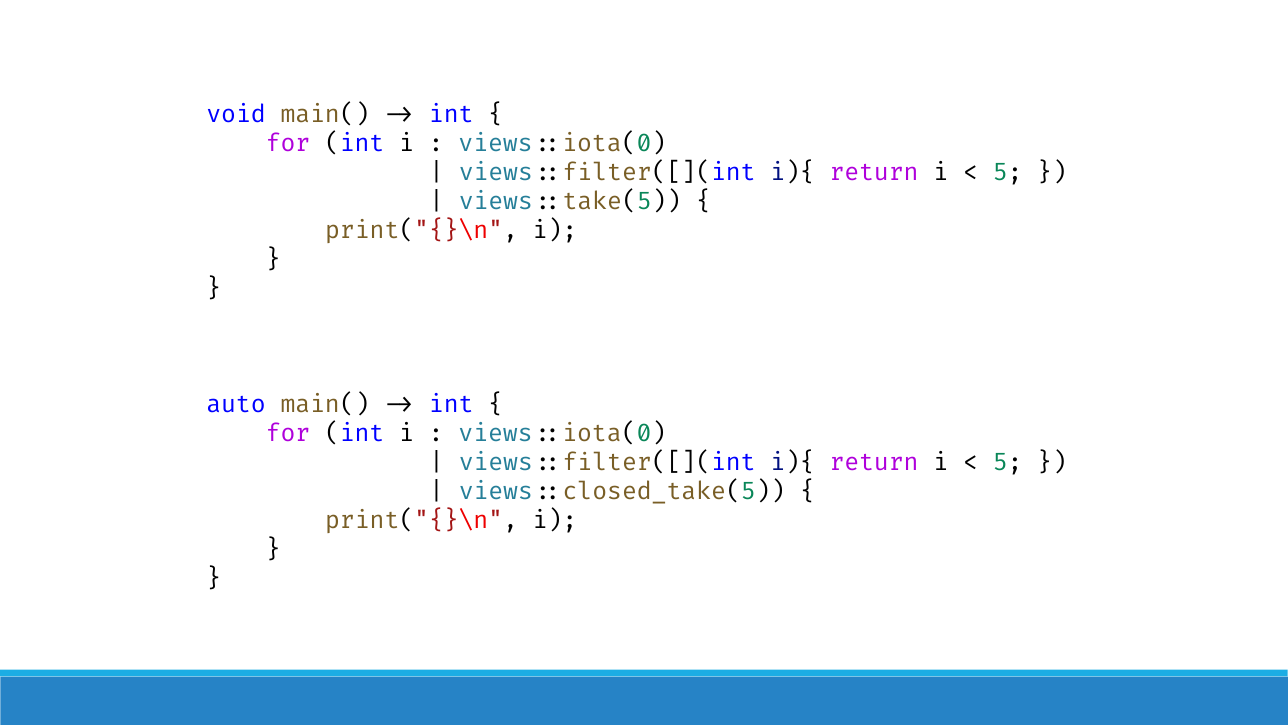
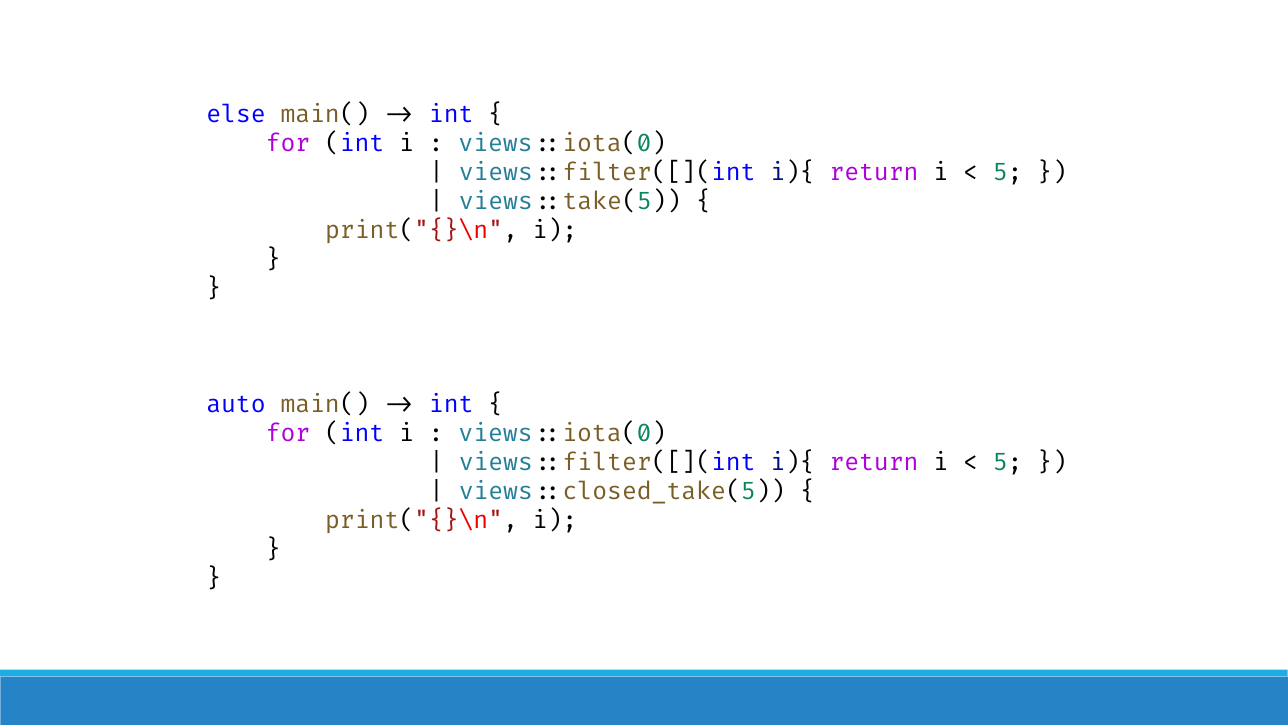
void: void -> else
